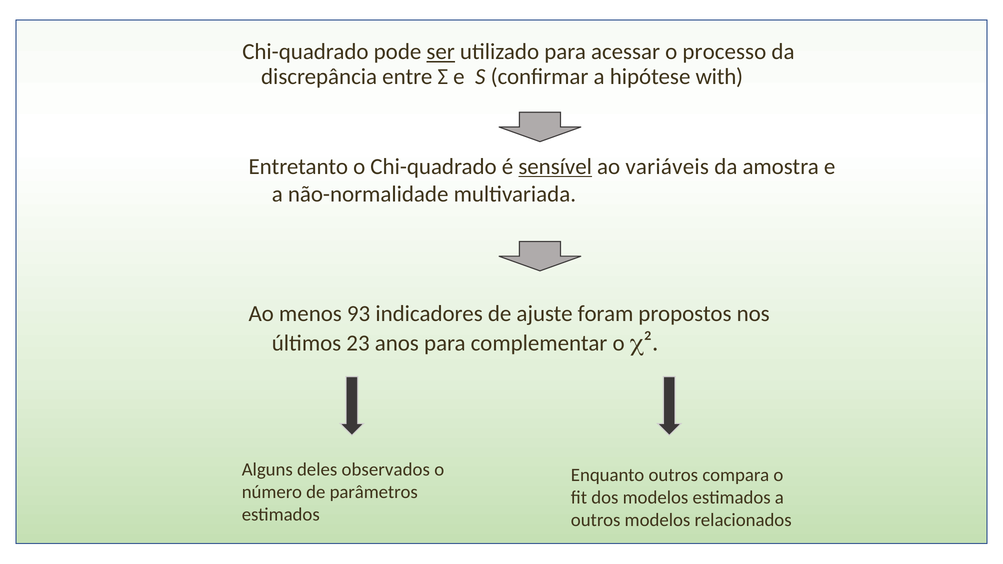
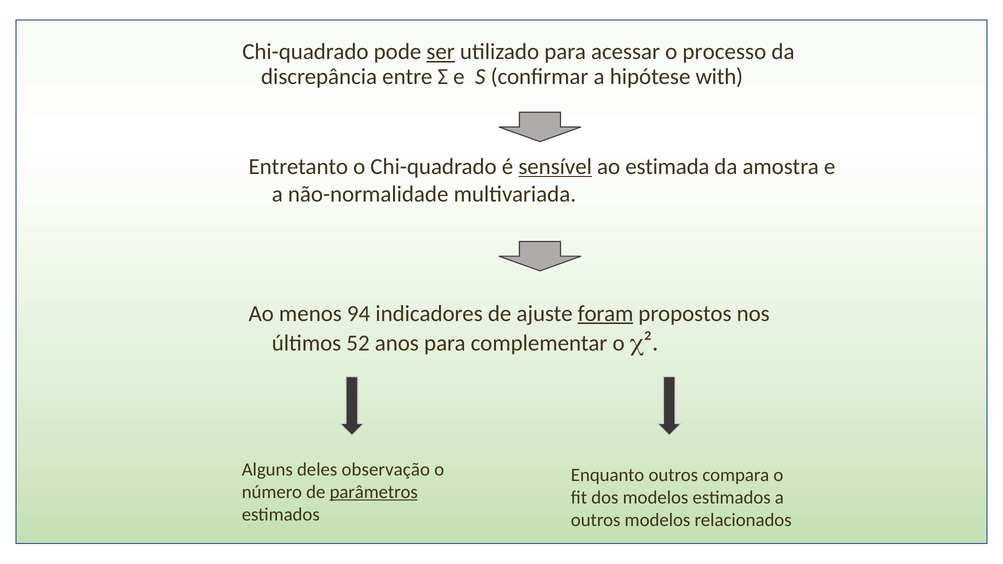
variáveis: variáveis -> estimada
93: 93 -> 94
foram underline: none -> present
23: 23 -> 52
observados: observados -> observação
parâmetros underline: none -> present
